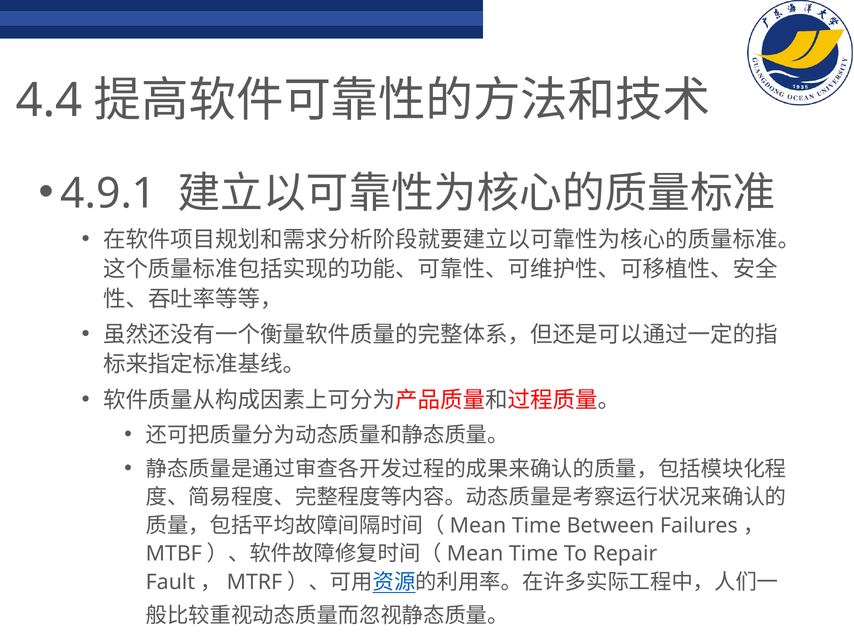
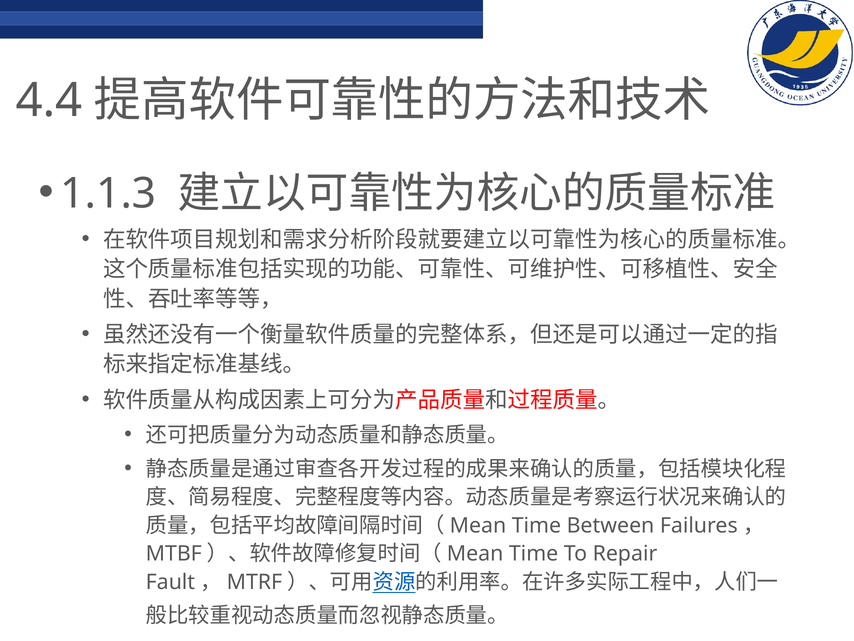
4.9.1: 4.9.1 -> 1.1.3
